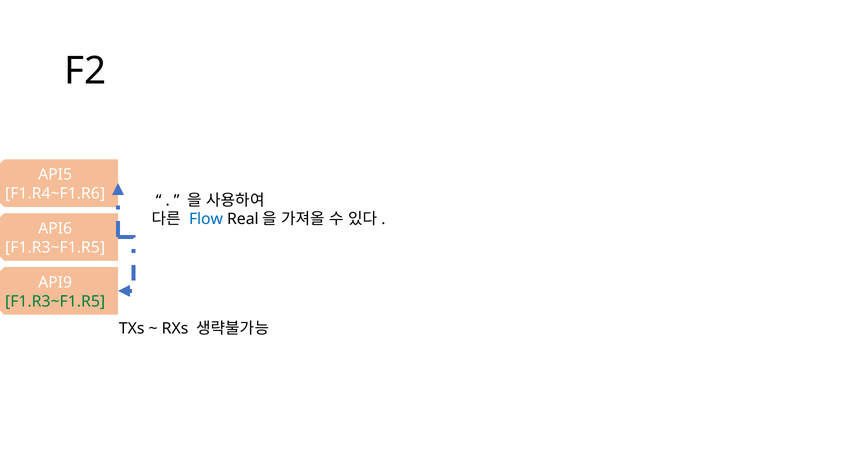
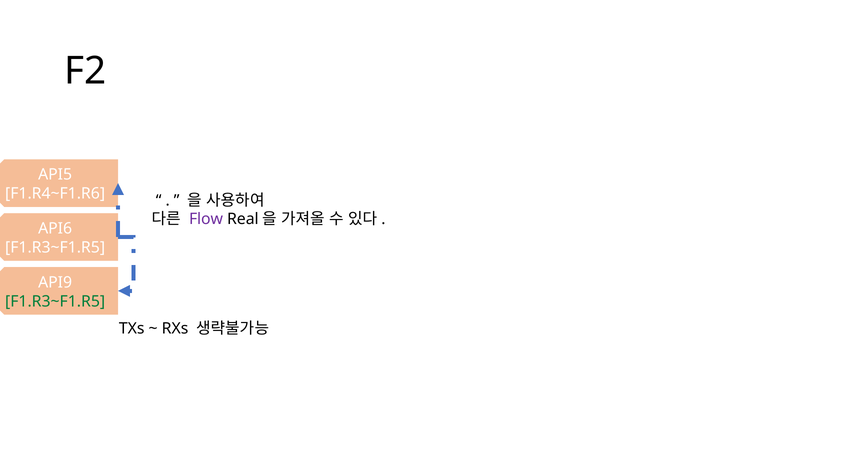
Flow colour: blue -> purple
